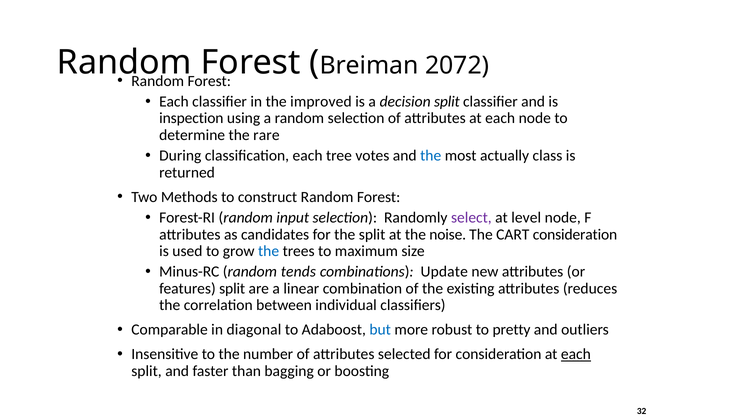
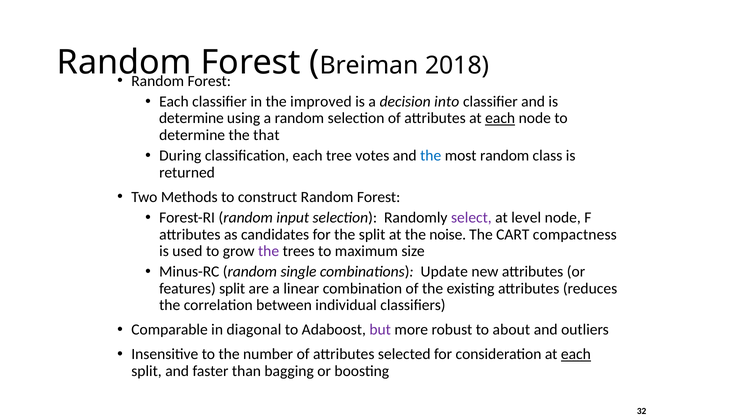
2072: 2072 -> 2018
decision split: split -> into
inspection at (191, 118): inspection -> determine
each at (500, 118) underline: none -> present
rare: rare -> that
most actually: actually -> random
CART consideration: consideration -> compactness
the at (269, 251) colour: blue -> purple
tends: tends -> single
but colour: blue -> purple
pretty: pretty -> about
